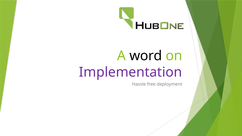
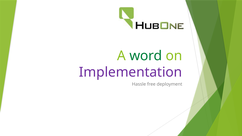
word colour: black -> green
